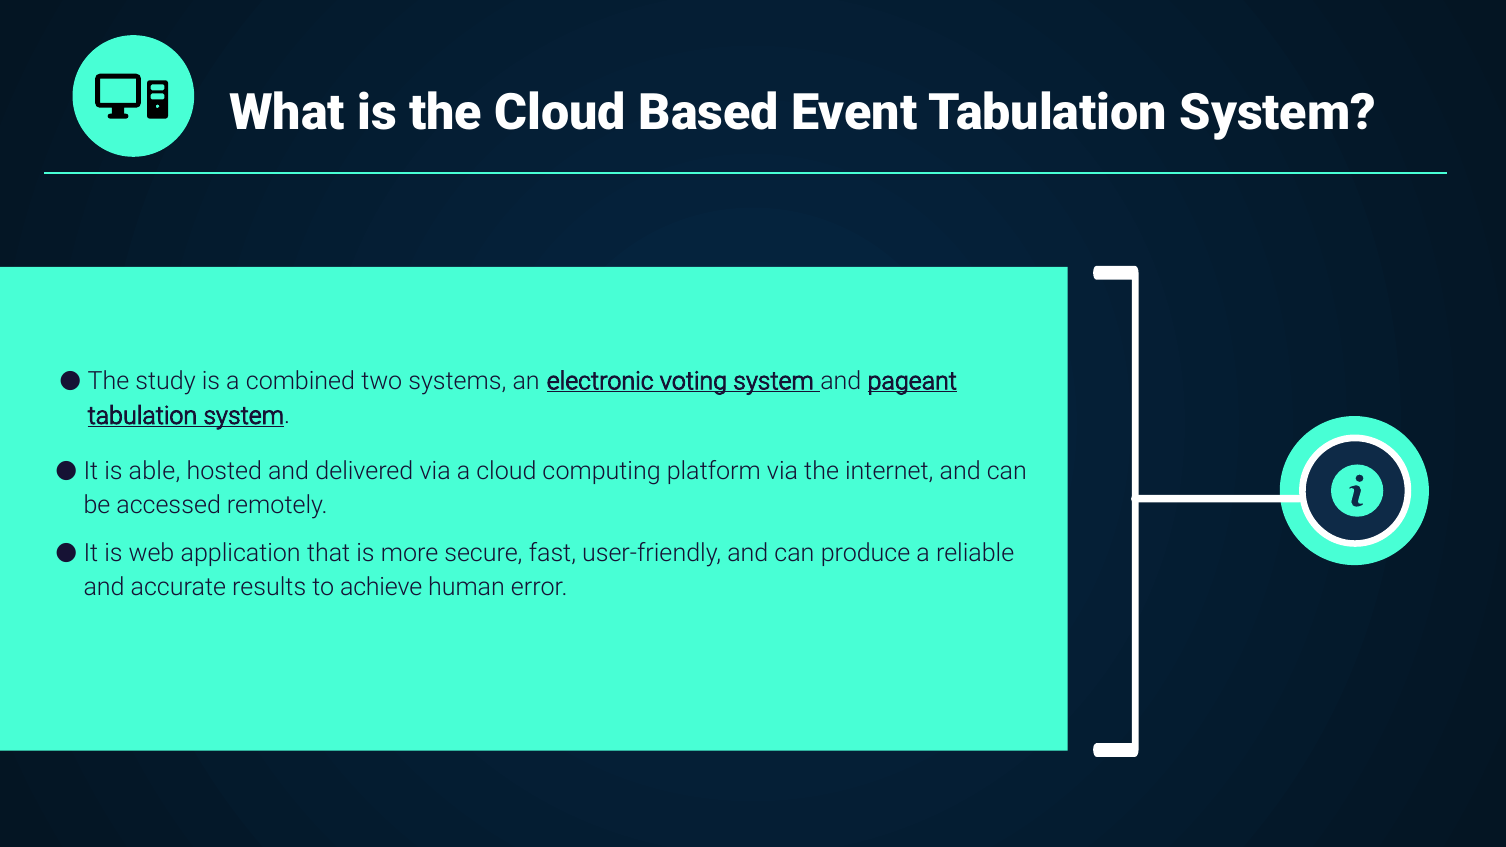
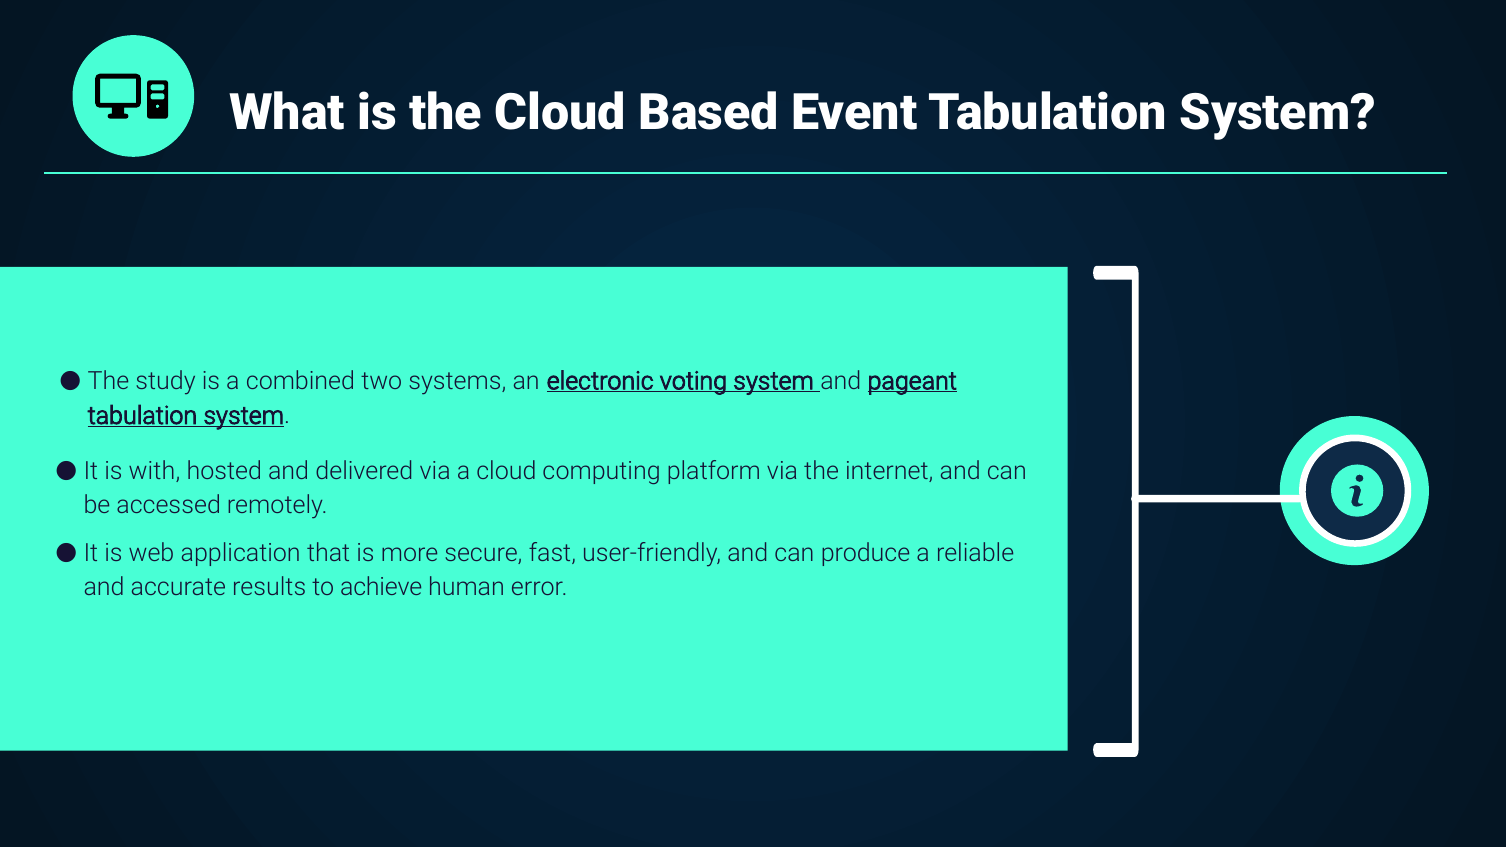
able: able -> with
